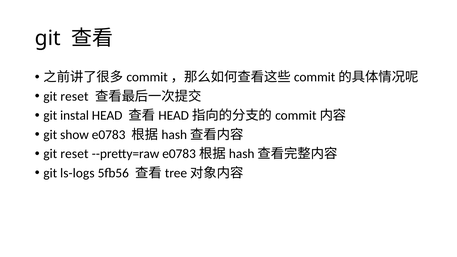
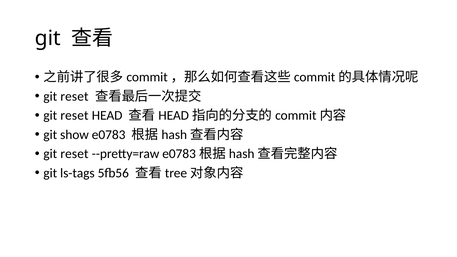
instal at (75, 116): instal -> reset
ls-logs: ls-logs -> ls-tags
